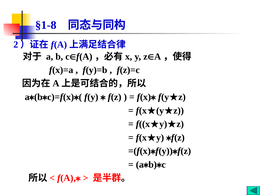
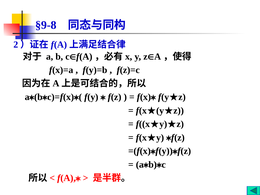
§1-8: §1-8 -> §9-8
